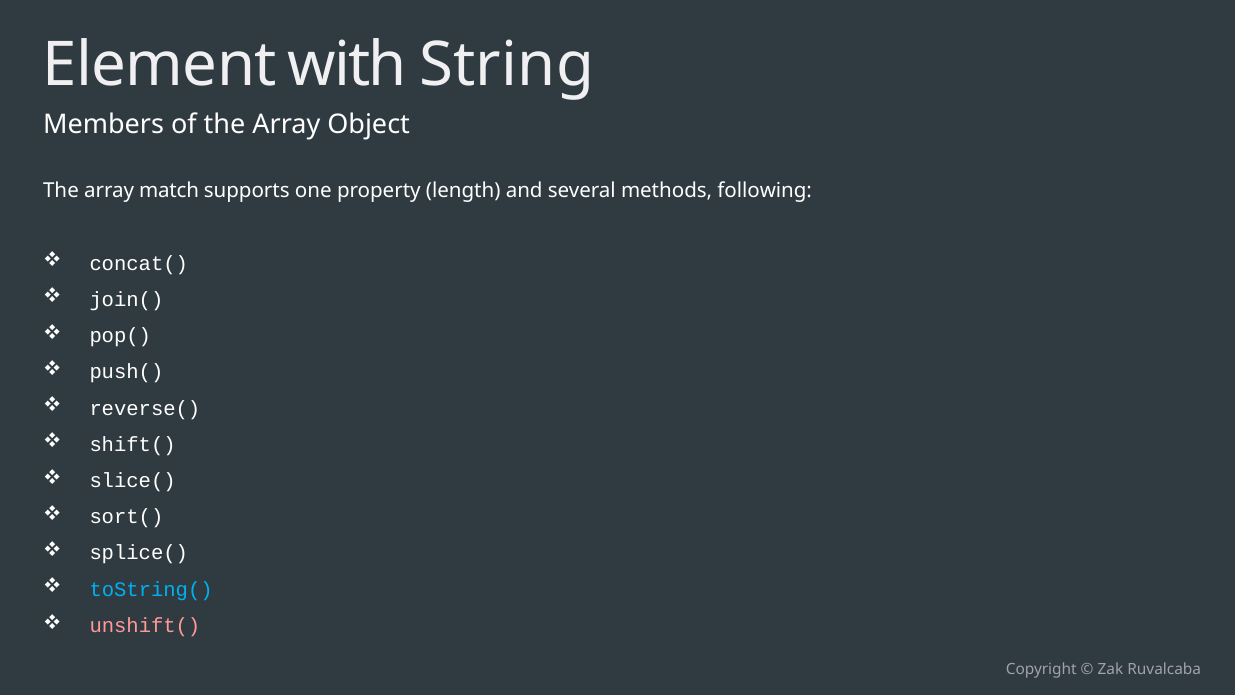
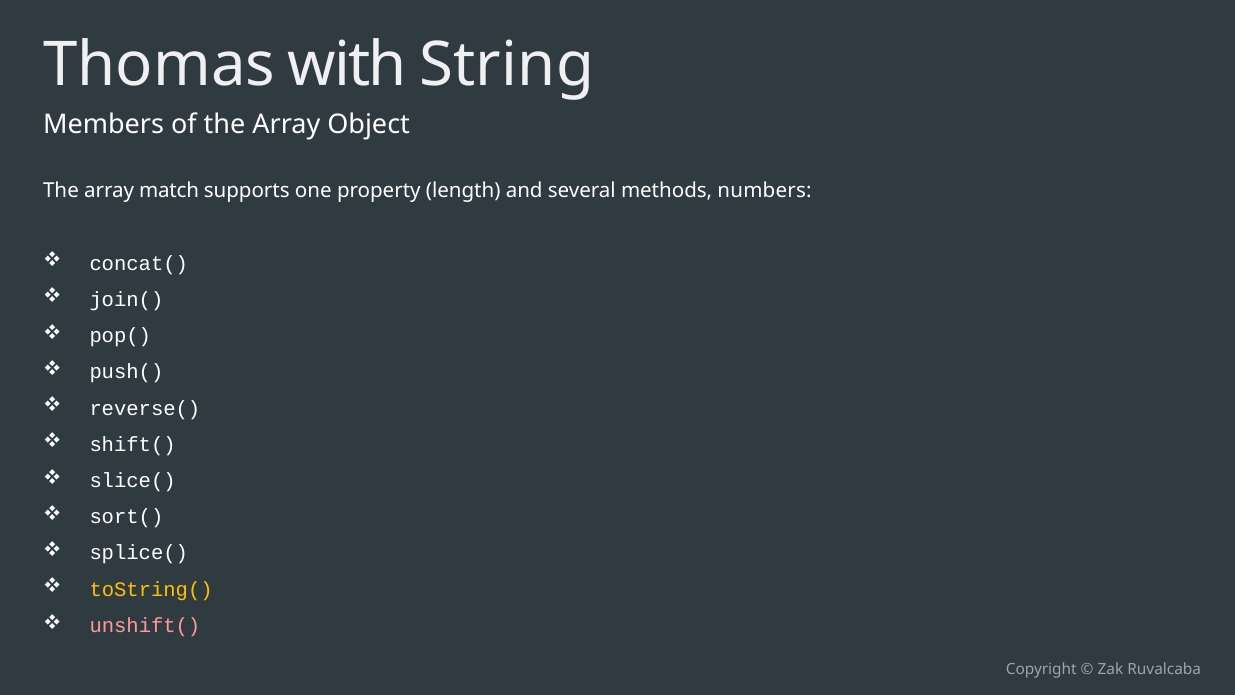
Element: Element -> Thomas
following: following -> numbers
toString( colour: light blue -> yellow
